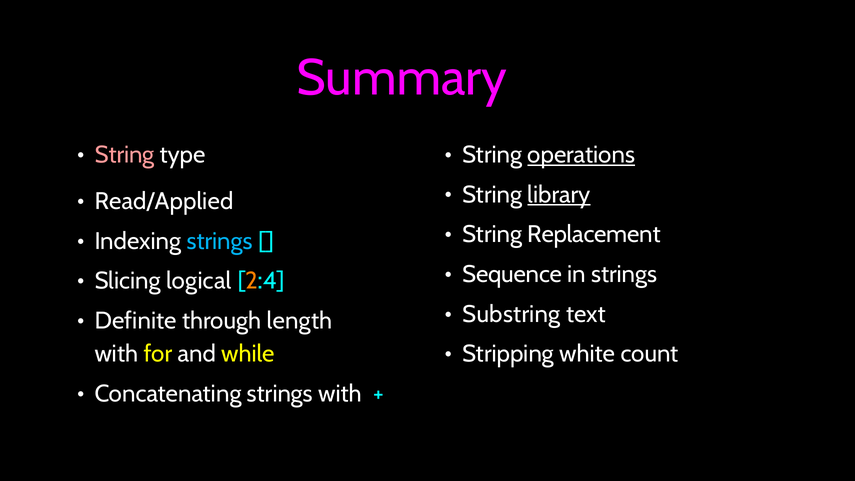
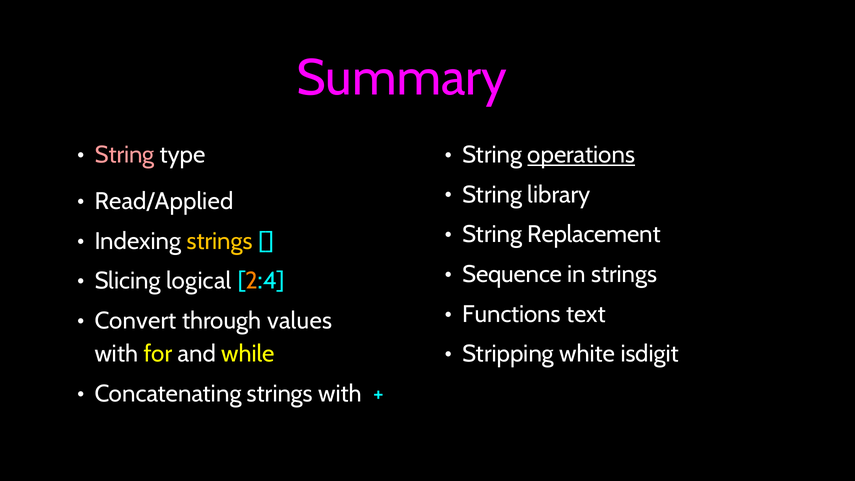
library underline: present -> none
strings at (220, 241) colour: light blue -> yellow
Substring: Substring -> Functions
Definite: Definite -> Convert
length: length -> values
count: count -> isdigit
